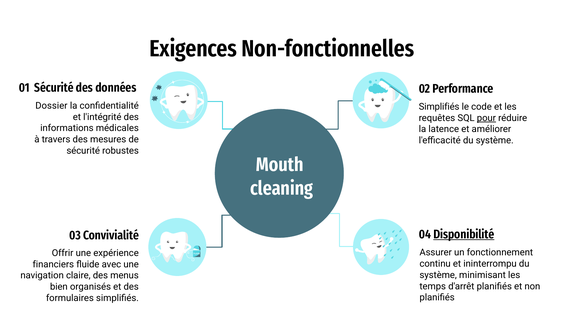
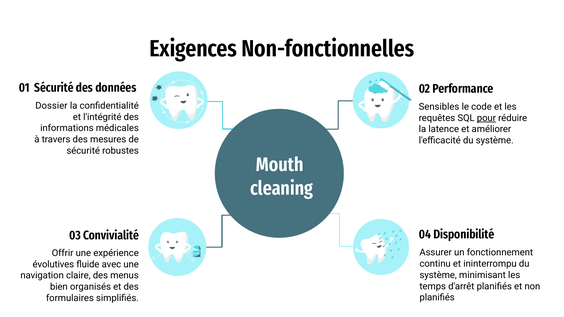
Simplifiés at (439, 107): Simplifiés -> Sensibles
Disponibilité underline: present -> none
financiers: financiers -> évolutives
